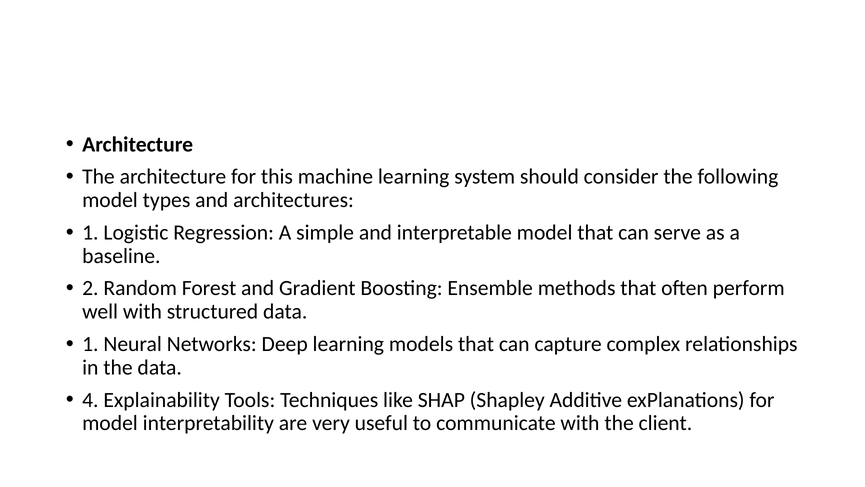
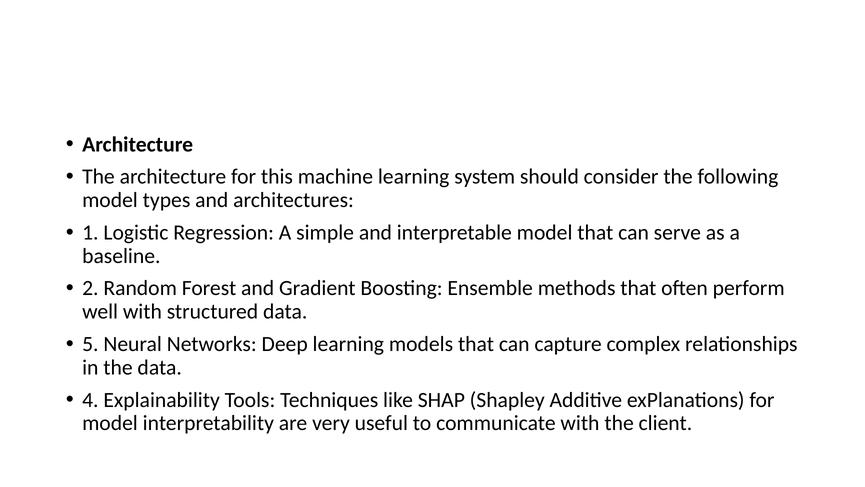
1 at (90, 344): 1 -> 5
